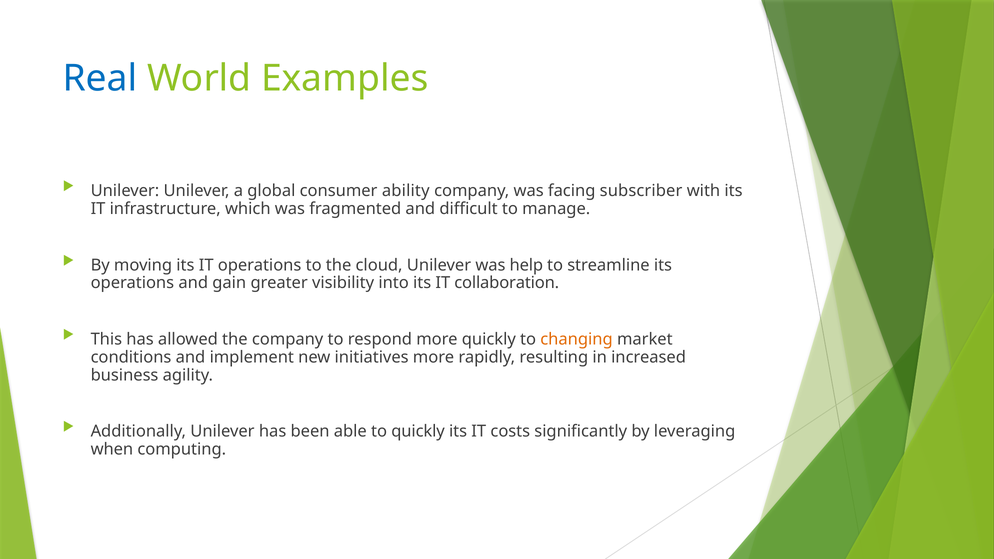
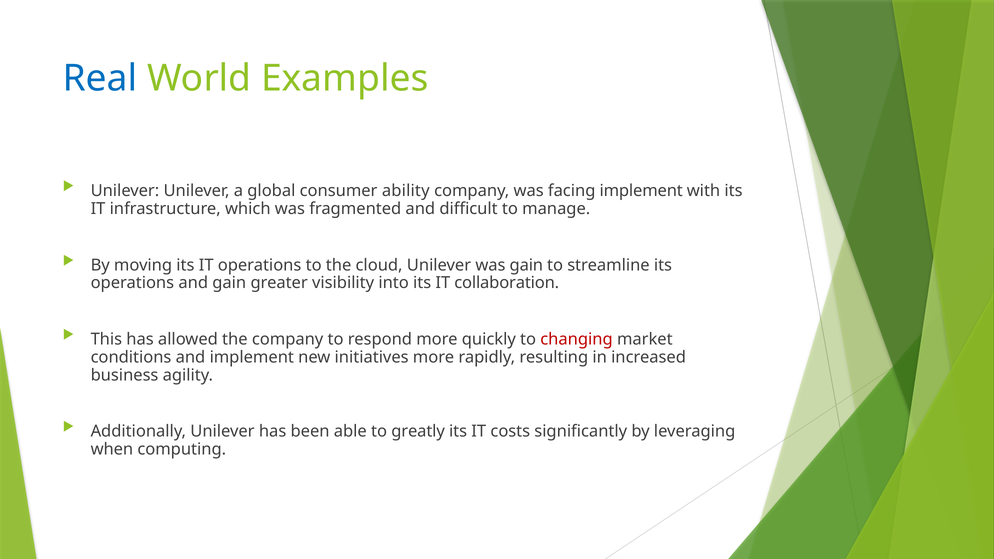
facing subscriber: subscriber -> implement
was help: help -> gain
changing colour: orange -> red
to quickly: quickly -> greatly
